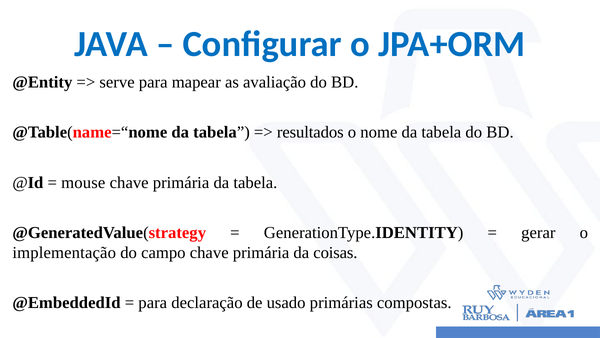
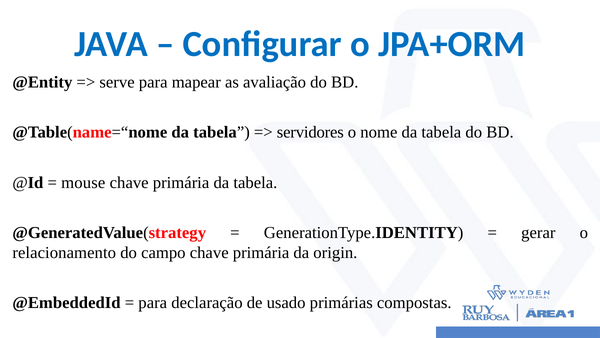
resultados: resultados -> servidores
implementação: implementação -> relacionamento
coisas: coisas -> origin
